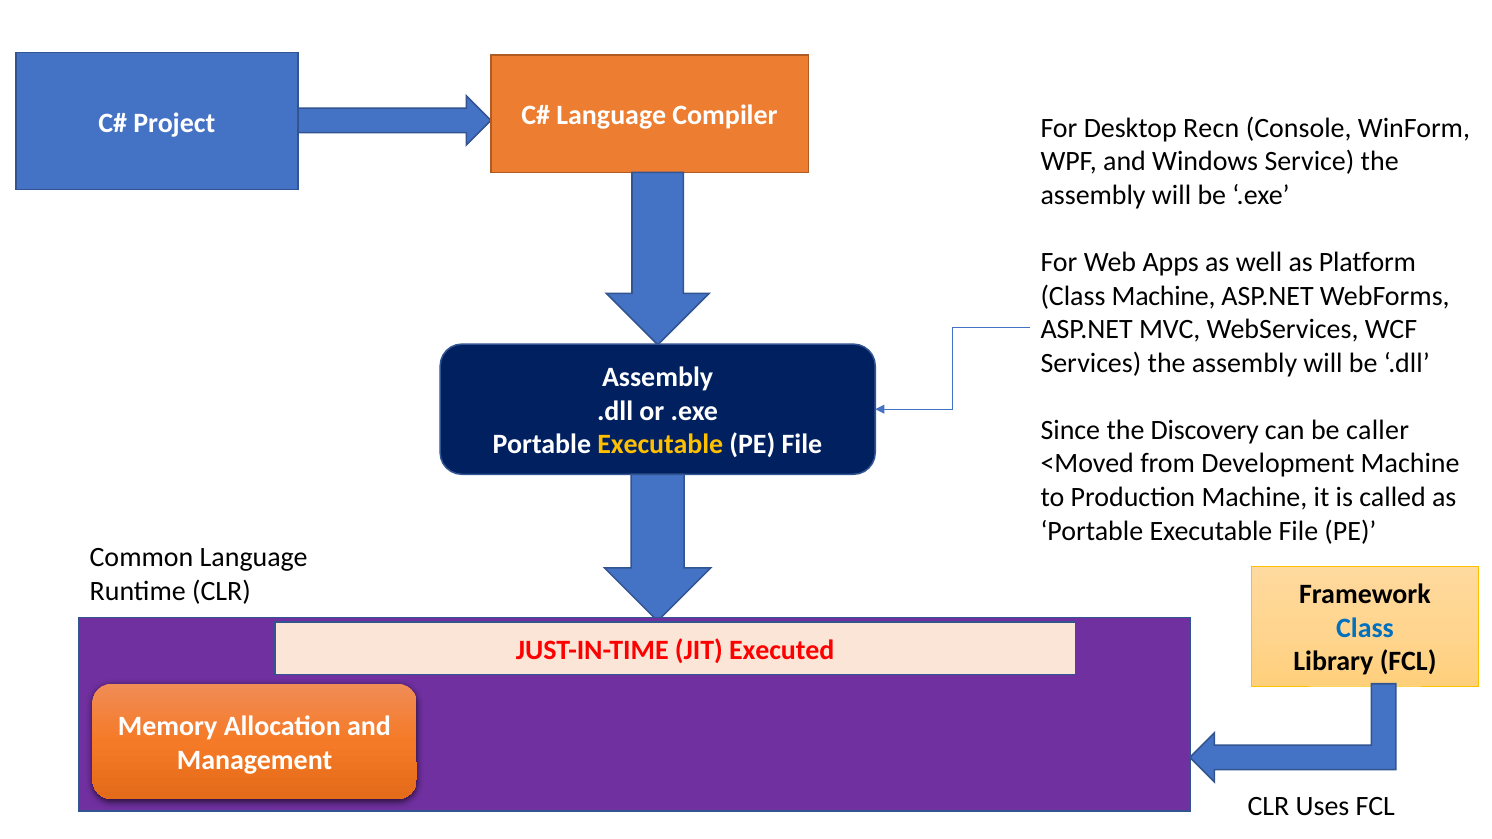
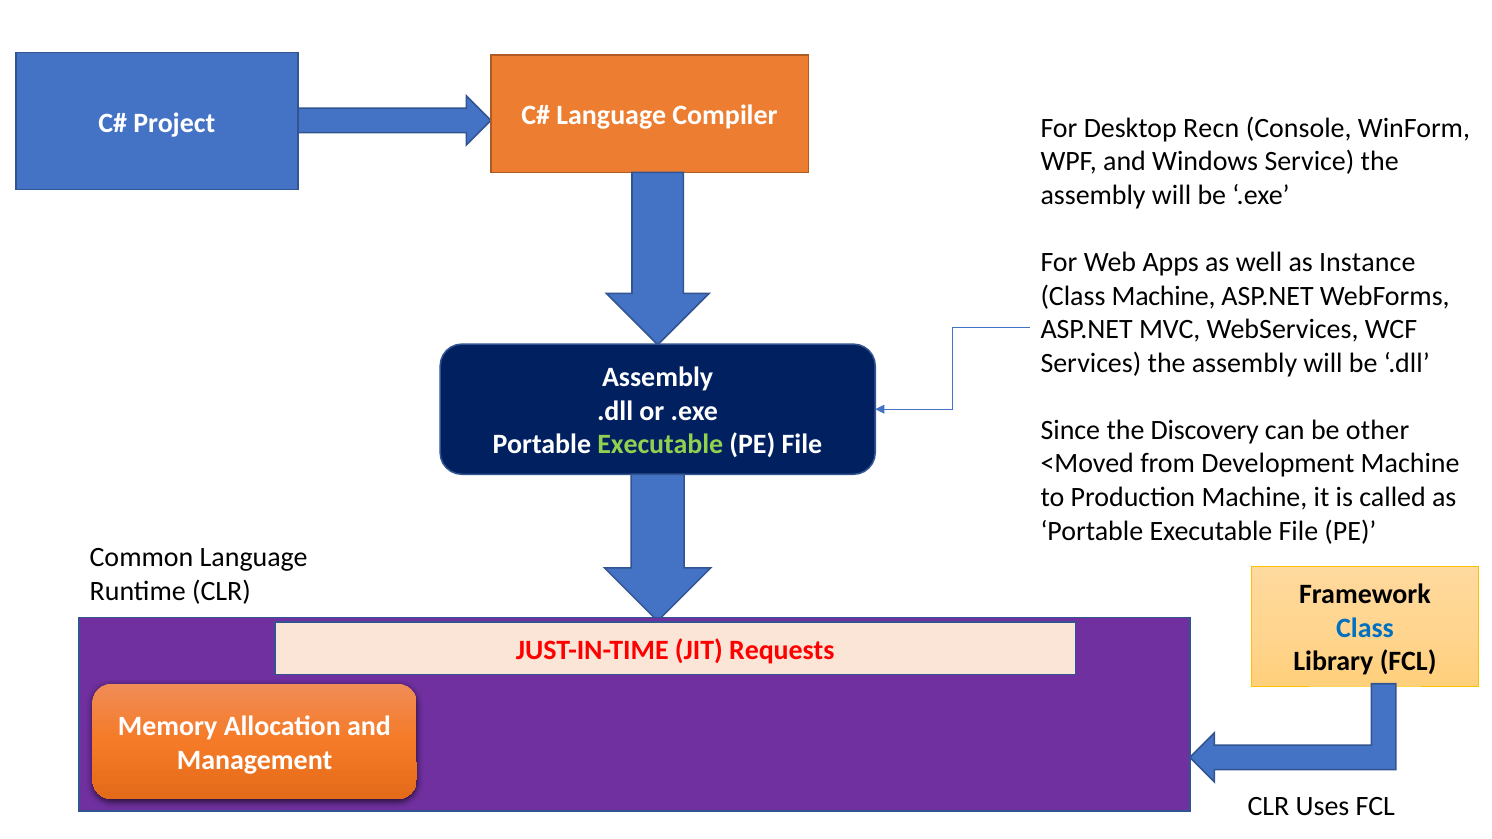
Platform: Platform -> Instance
caller: caller -> other
Executable at (660, 445) colour: yellow -> light green
Executed: Executed -> Requests
